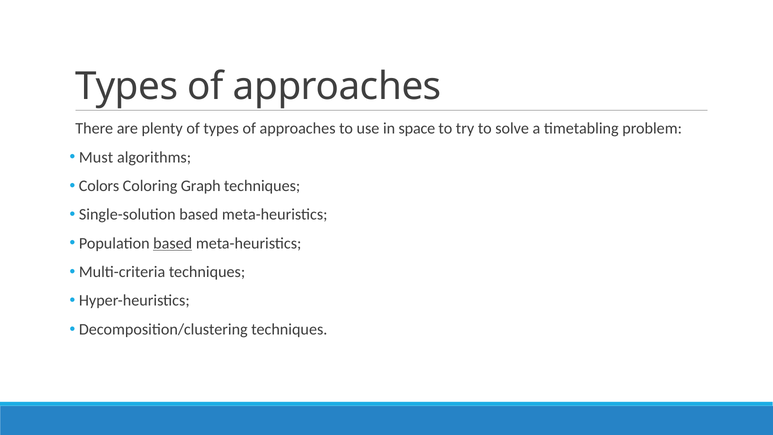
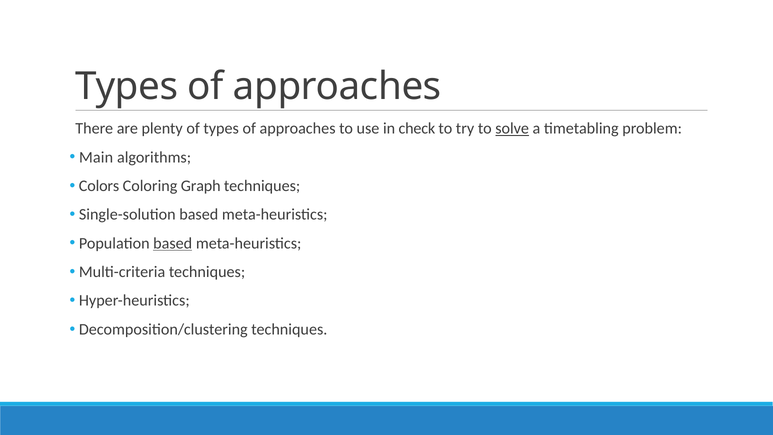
space: space -> check
solve underline: none -> present
Must: Must -> Main
